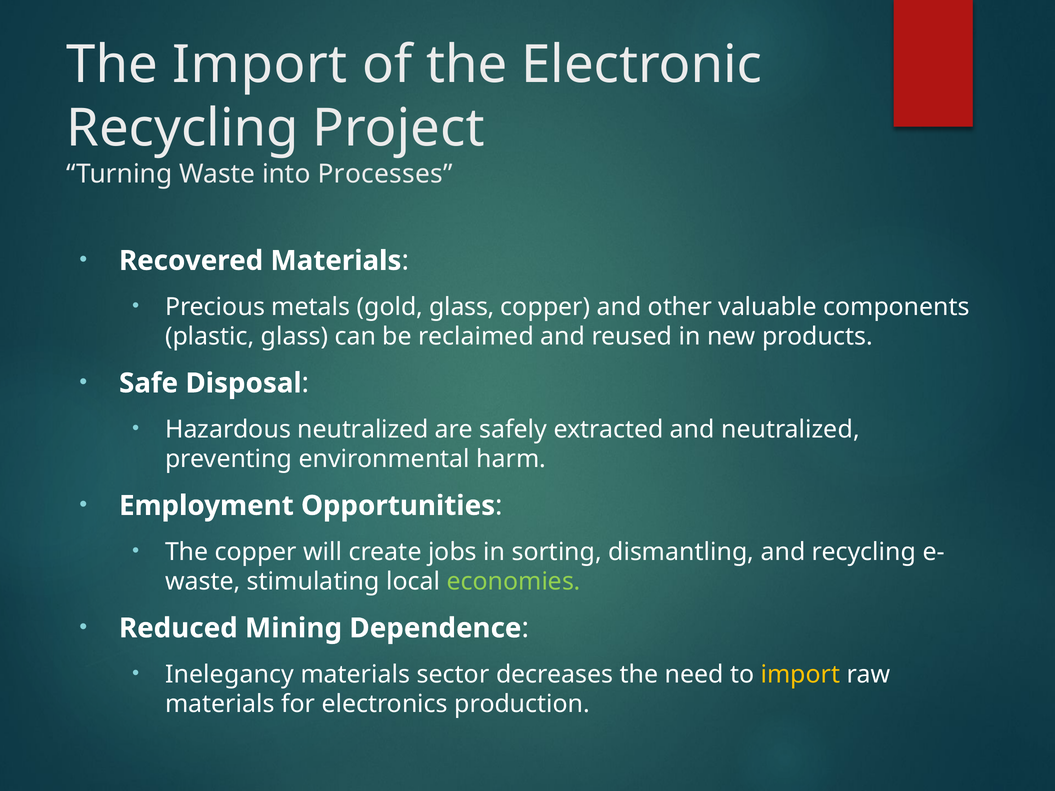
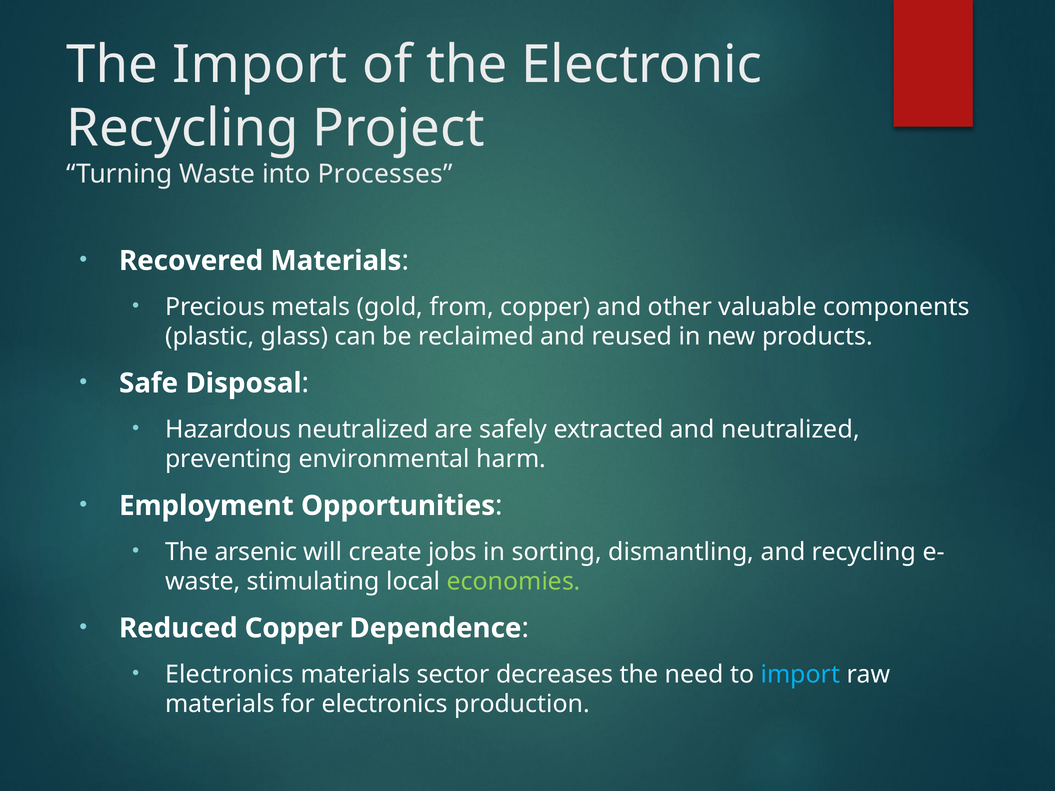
gold glass: glass -> from
The copper: copper -> arsenic
Reduced Mining: Mining -> Copper
Inelegancy at (230, 674): Inelegancy -> Electronics
import at (800, 674) colour: yellow -> light blue
